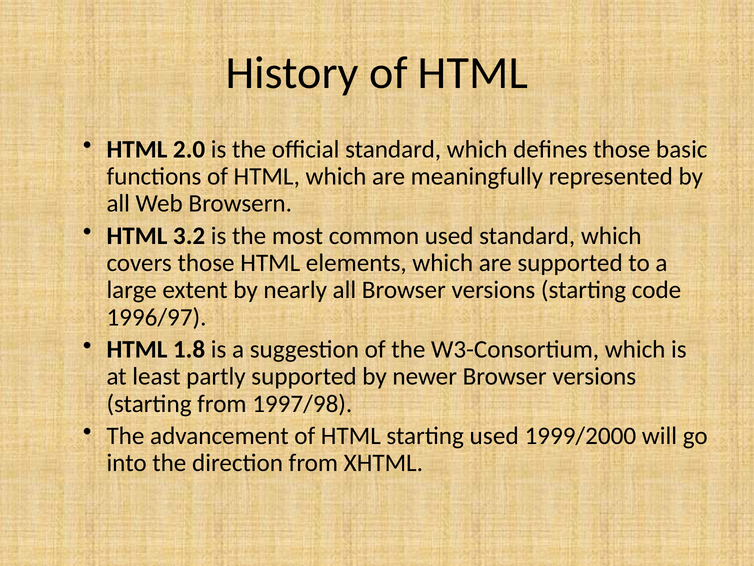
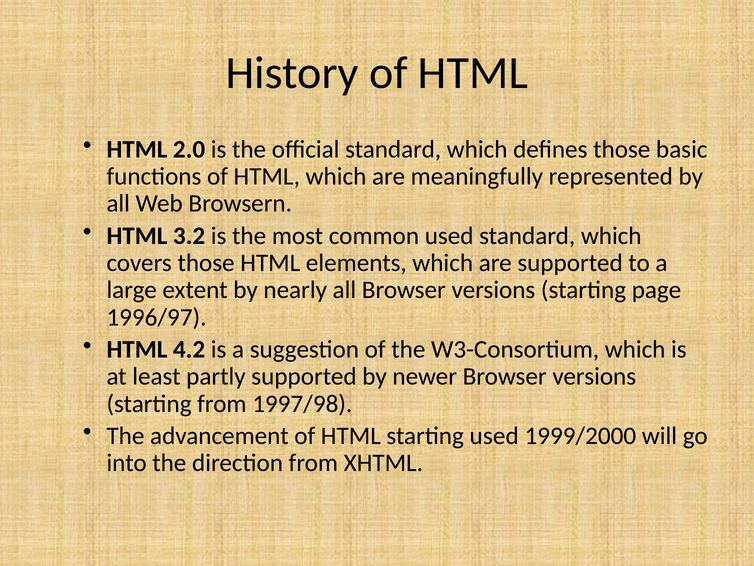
code: code -> page
1.8: 1.8 -> 4.2
